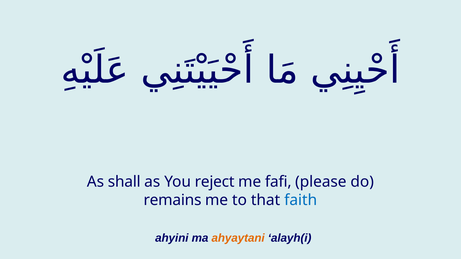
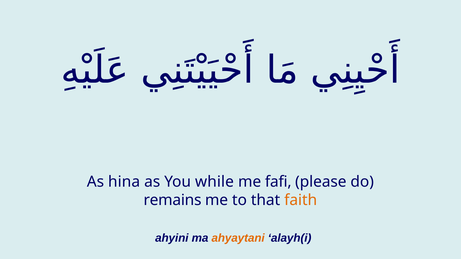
shall: shall -> hina
reject: reject -> while
faith colour: blue -> orange
